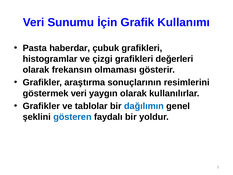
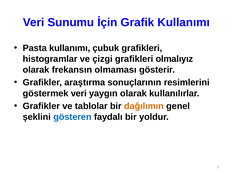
Pasta haberdar: haberdar -> kullanımı
değerleri: değerleri -> olmalıyız
dağılımın colour: blue -> orange
